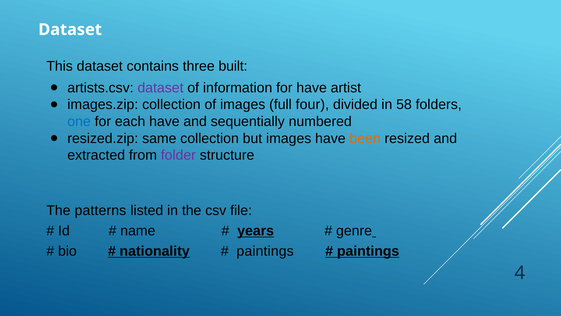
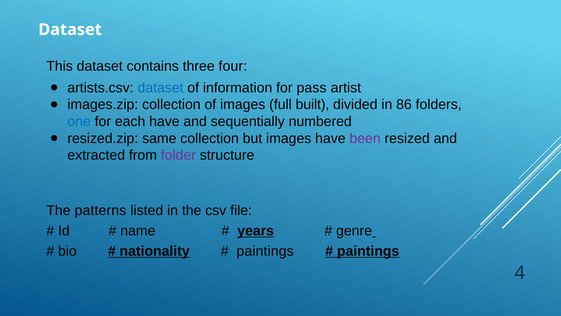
built: built -> four
dataset at (160, 88) colour: purple -> blue
for have: have -> pass
four: four -> built
58: 58 -> 86
been colour: orange -> purple
